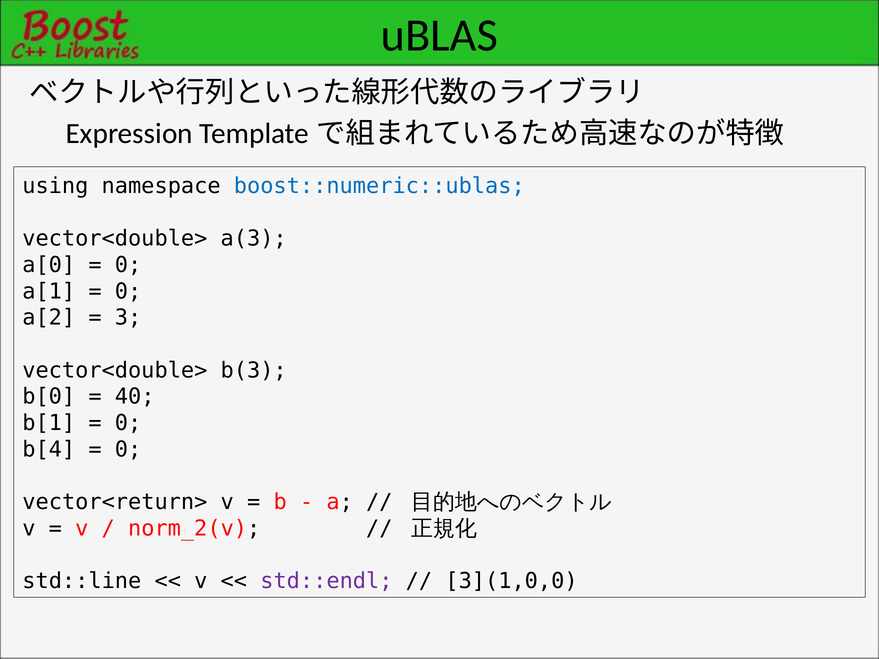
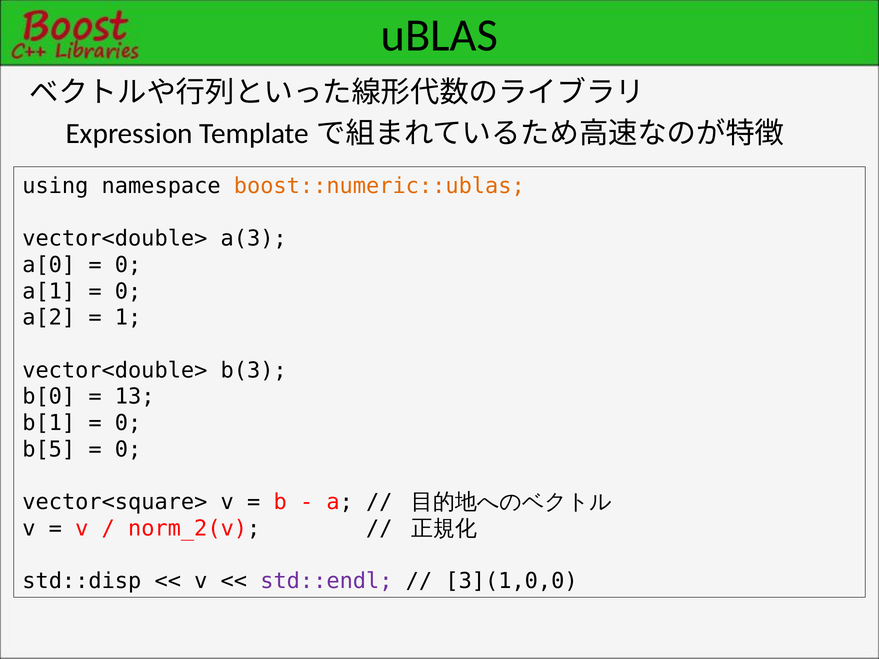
boost::numeric::ublas colour: blue -> orange
3: 3 -> 1
40: 40 -> 13
b[4: b[4 -> b[5
vector<return>: vector<return> -> vector<square>
std::line: std::line -> std::disp
